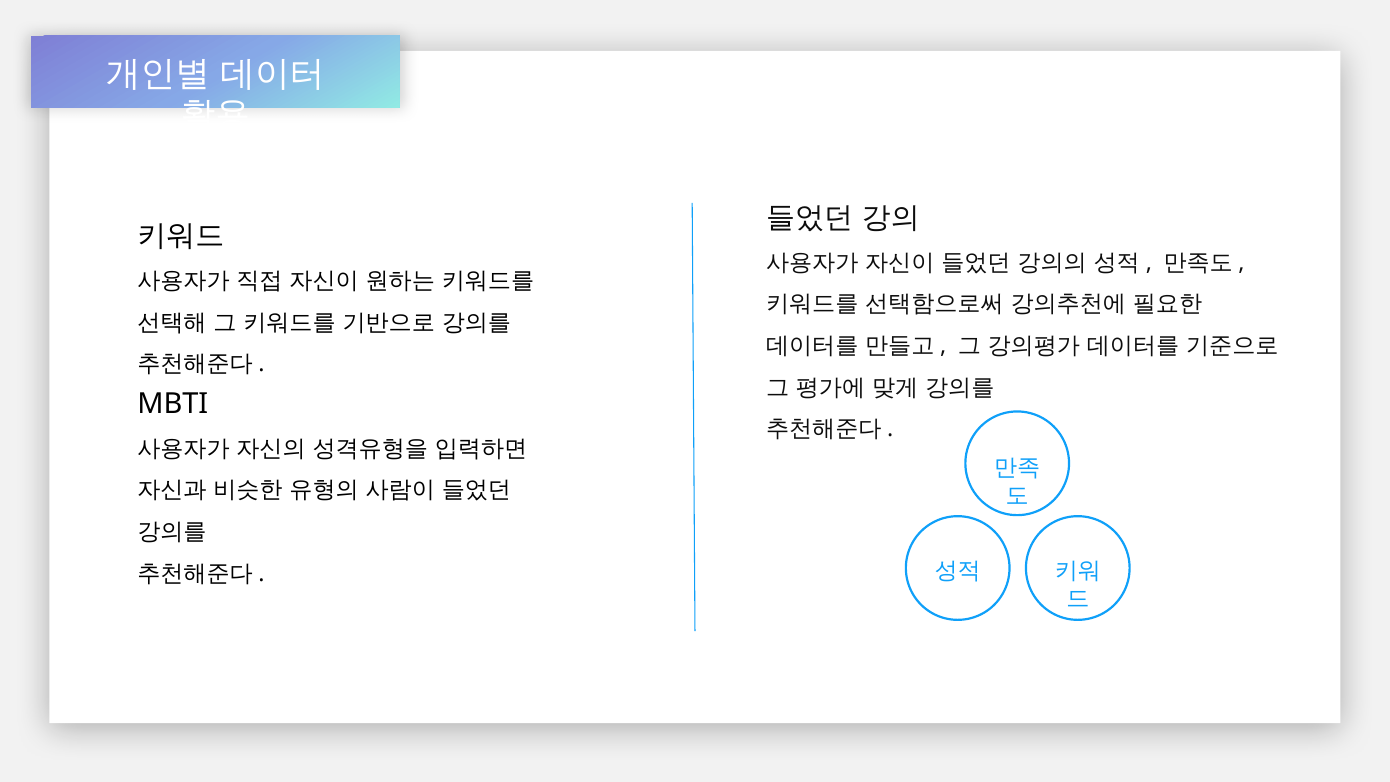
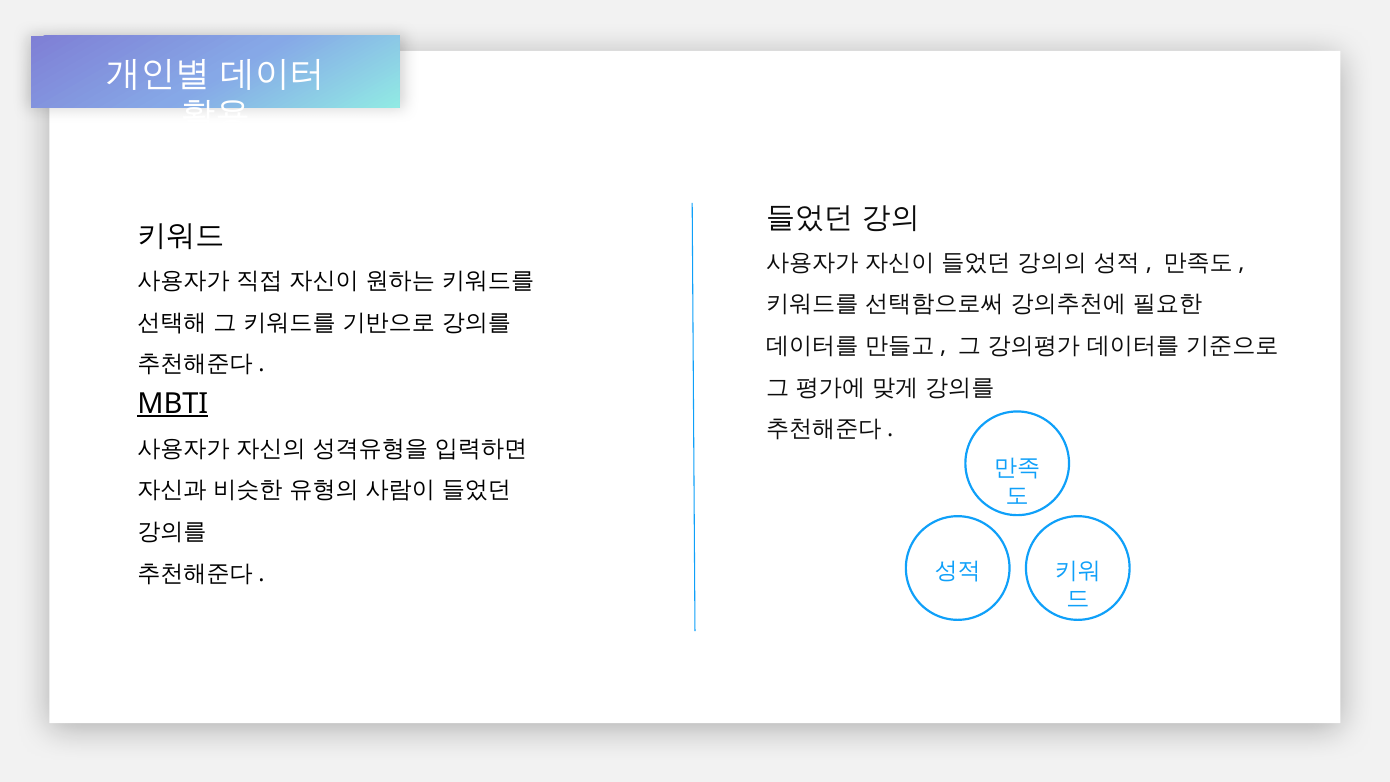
MBTI underline: none -> present
